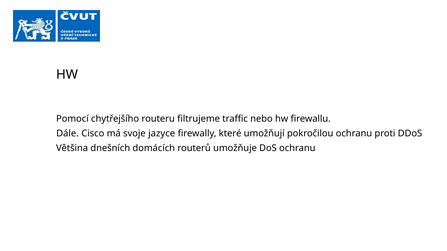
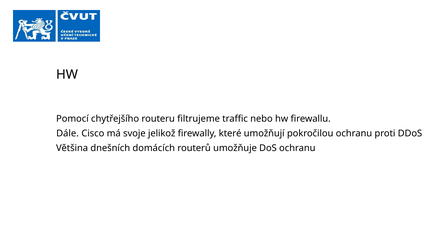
jazyce: jazyce -> jelikož
